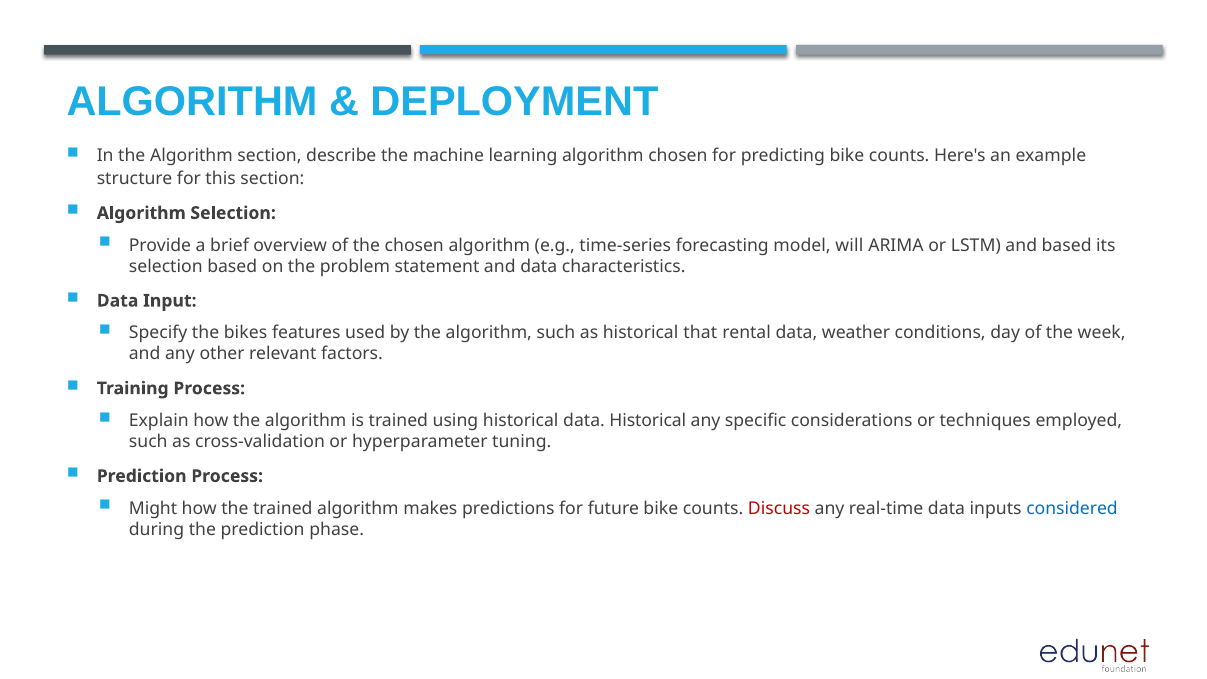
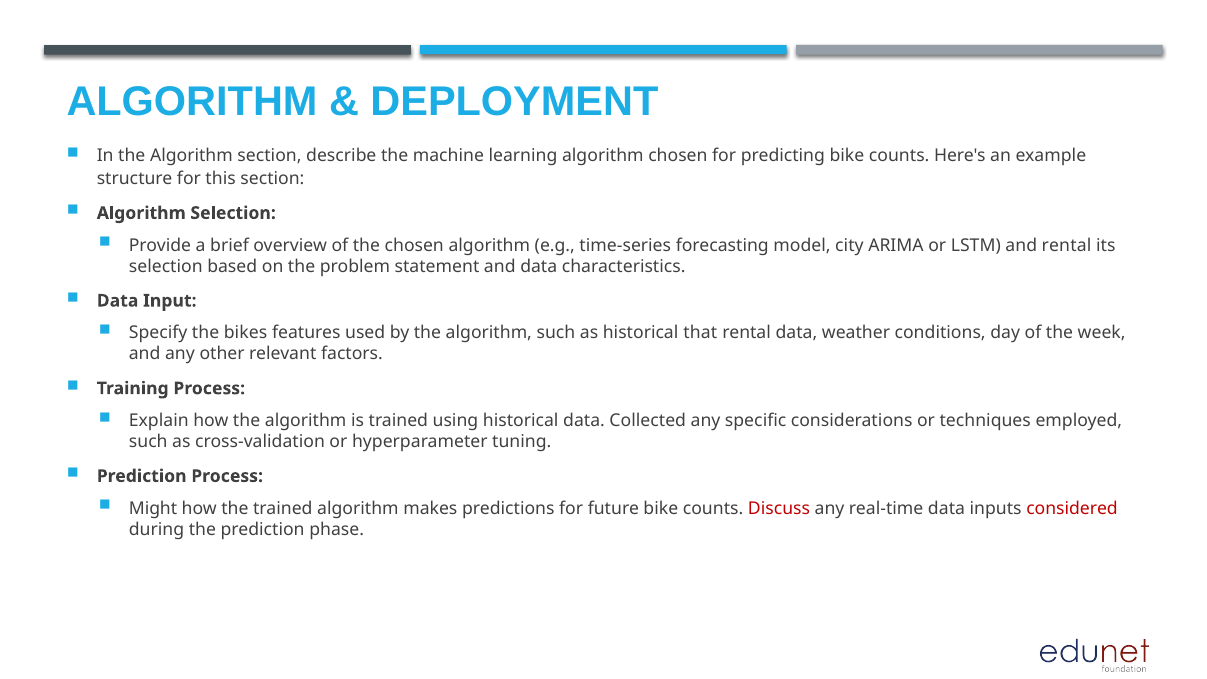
will: will -> city
and based: based -> rental
data Historical: Historical -> Collected
considered colour: blue -> red
